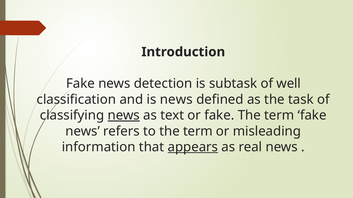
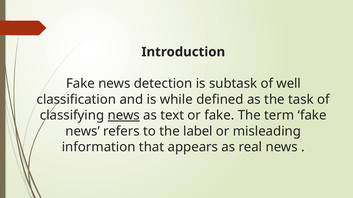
is news: news -> while
to the term: term -> label
appears underline: present -> none
